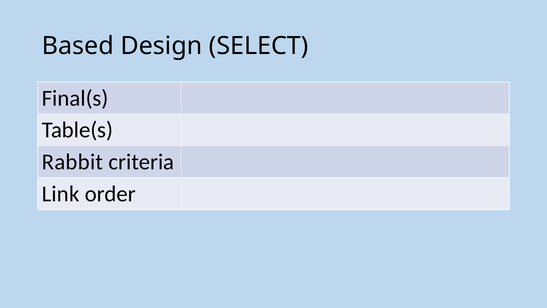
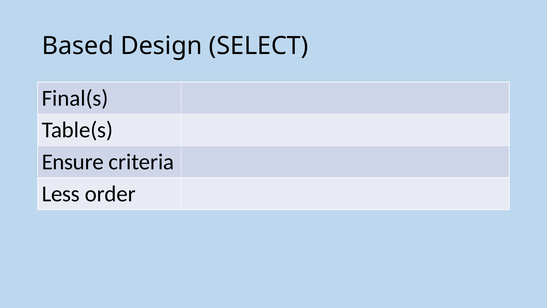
Rabbit: Rabbit -> Ensure
Link: Link -> Less
